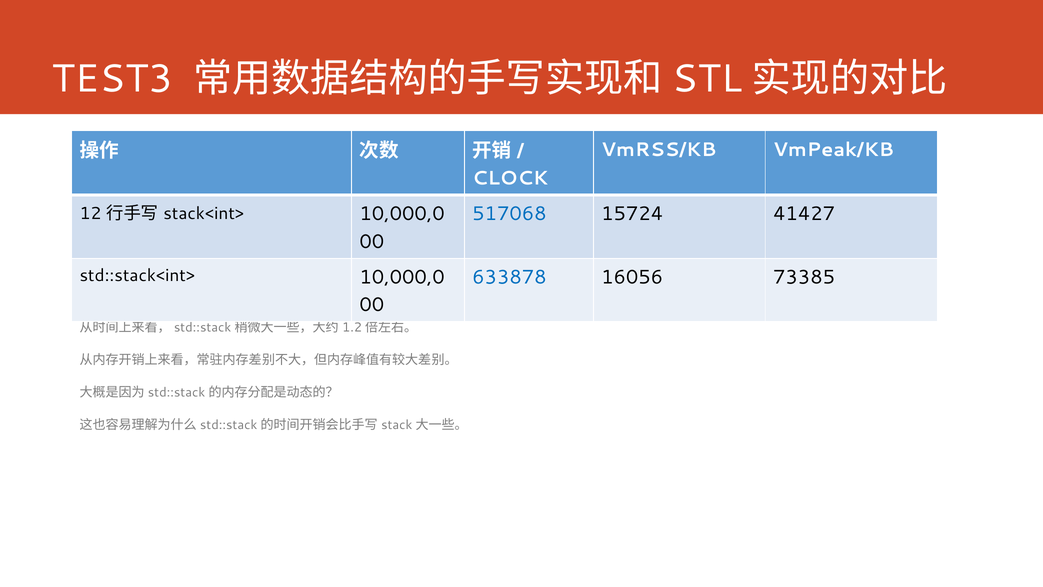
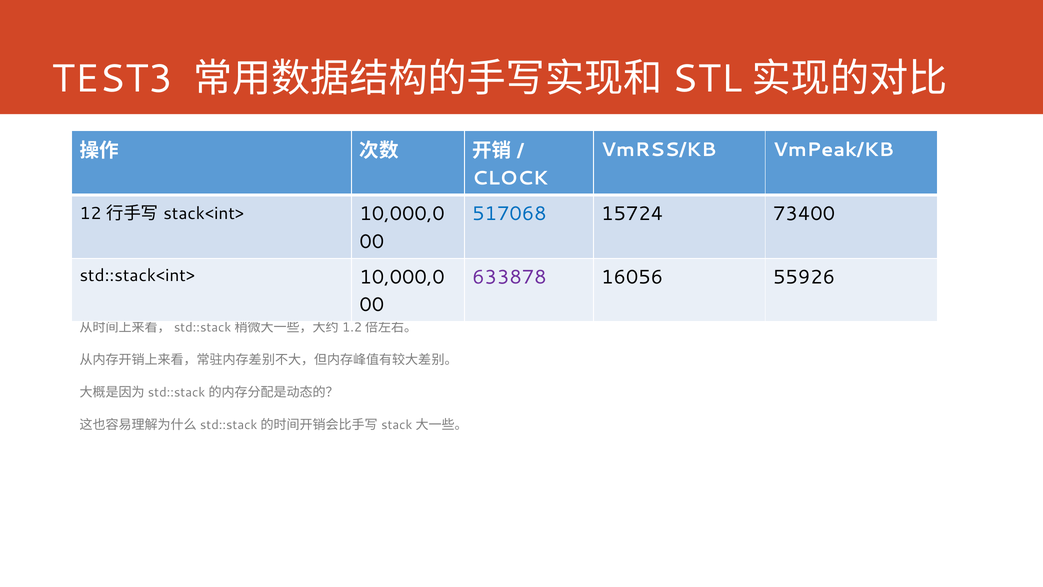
41427: 41427 -> 73400
633878 colour: blue -> purple
73385: 73385 -> 55926
